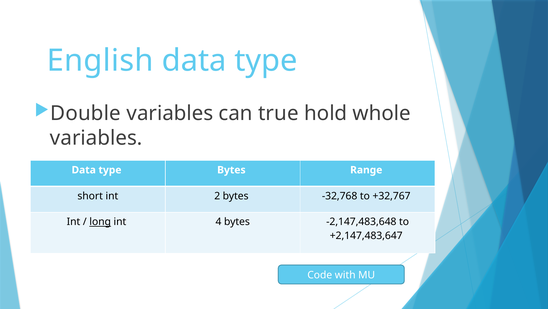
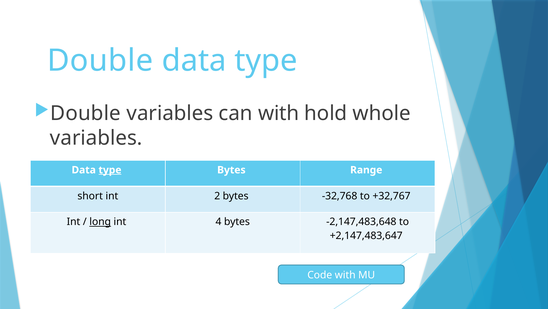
English at (100, 60): English -> Double
can true: true -> with
type at (110, 170) underline: none -> present
